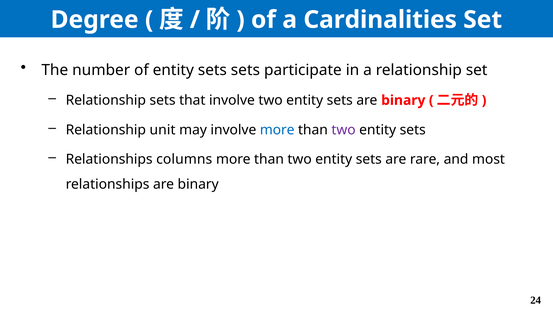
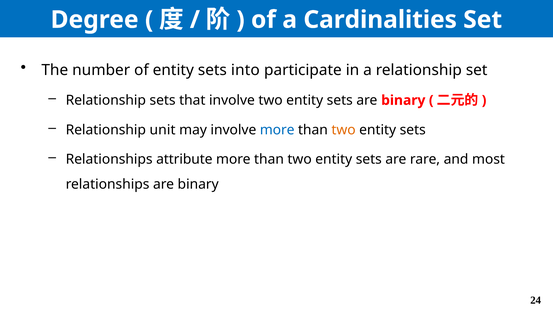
sets sets: sets -> into
two at (344, 130) colour: purple -> orange
columns: columns -> attribute
